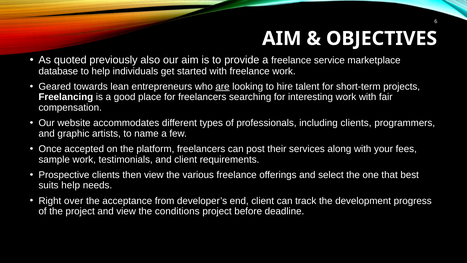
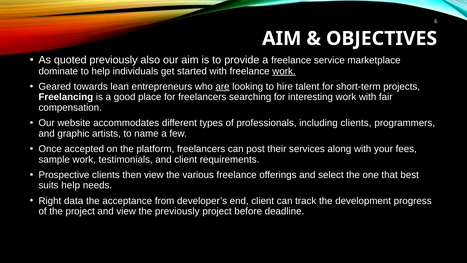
database: database -> dominate
work at (284, 71) underline: none -> present
over: over -> data
the conditions: conditions -> previously
